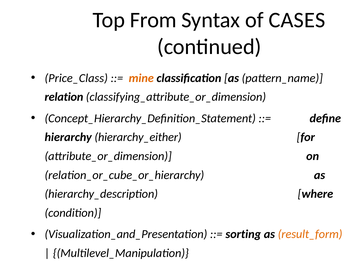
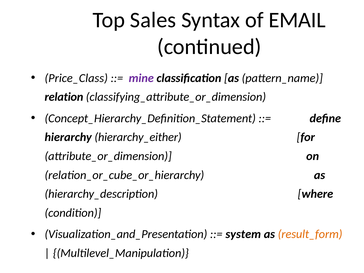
From: From -> Sales
CASES: CASES -> EMAIL
mine colour: orange -> purple
sorting: sorting -> system
